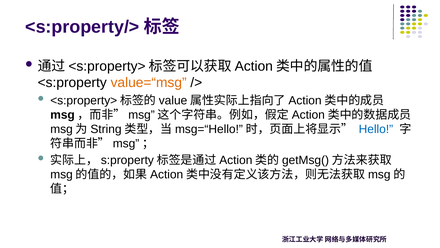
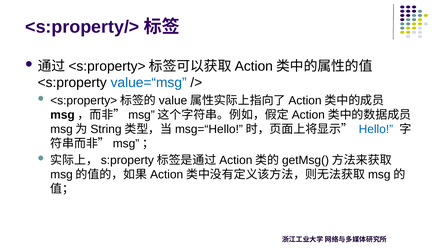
value=“msg colour: orange -> blue
